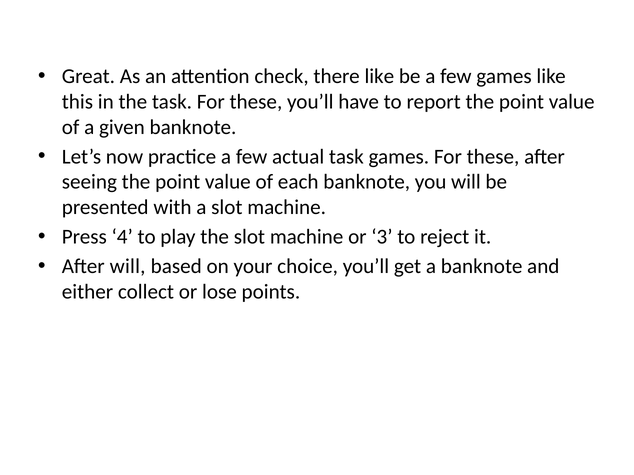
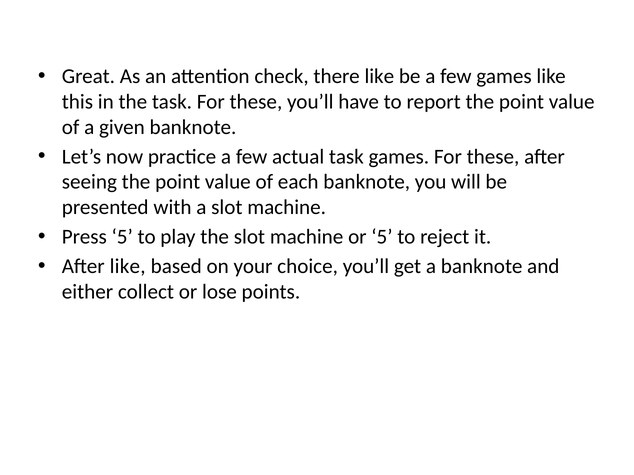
Press 4: 4 -> 5
or 3: 3 -> 5
After will: will -> like
